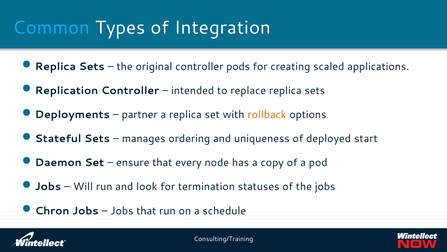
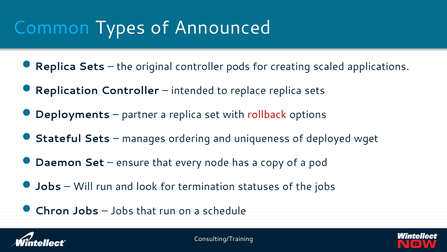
Integration: Integration -> Announced
rollback colour: orange -> red
start: start -> wget
